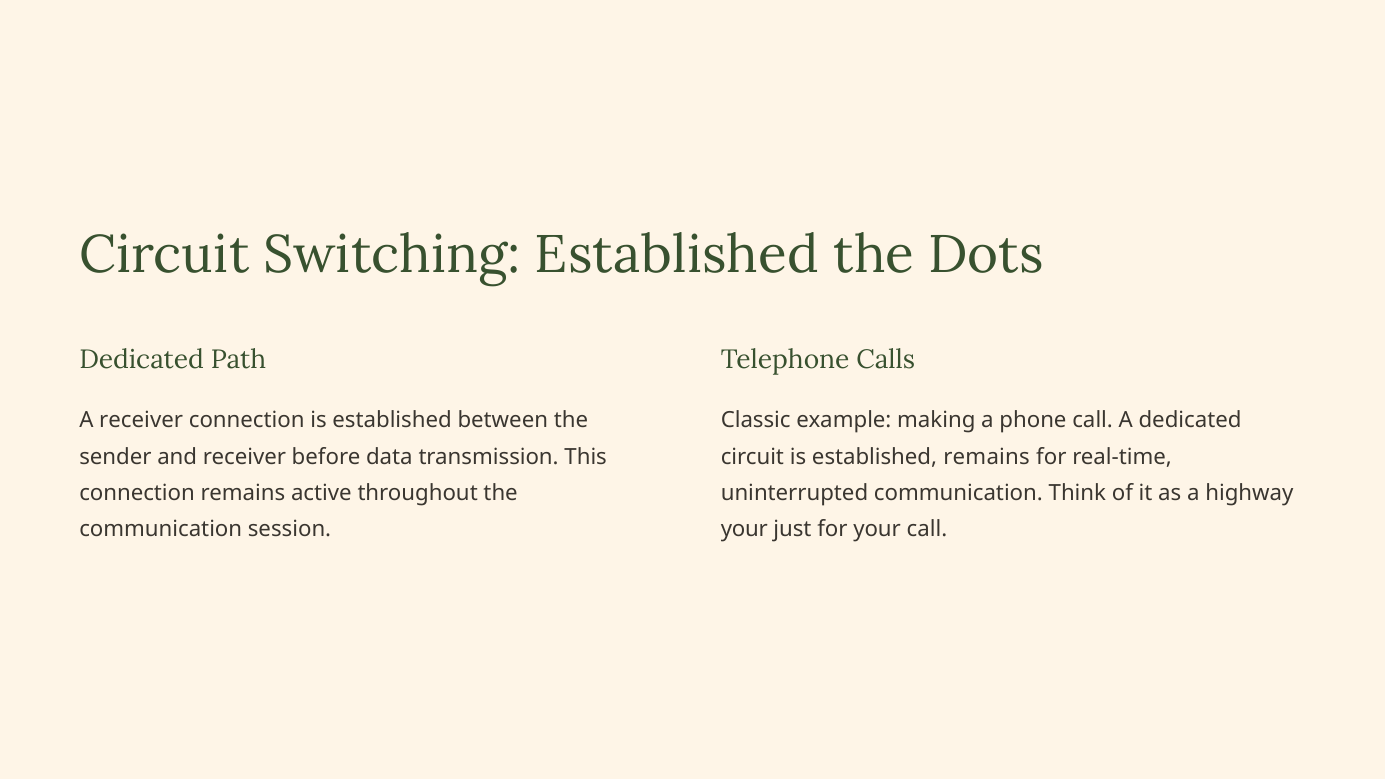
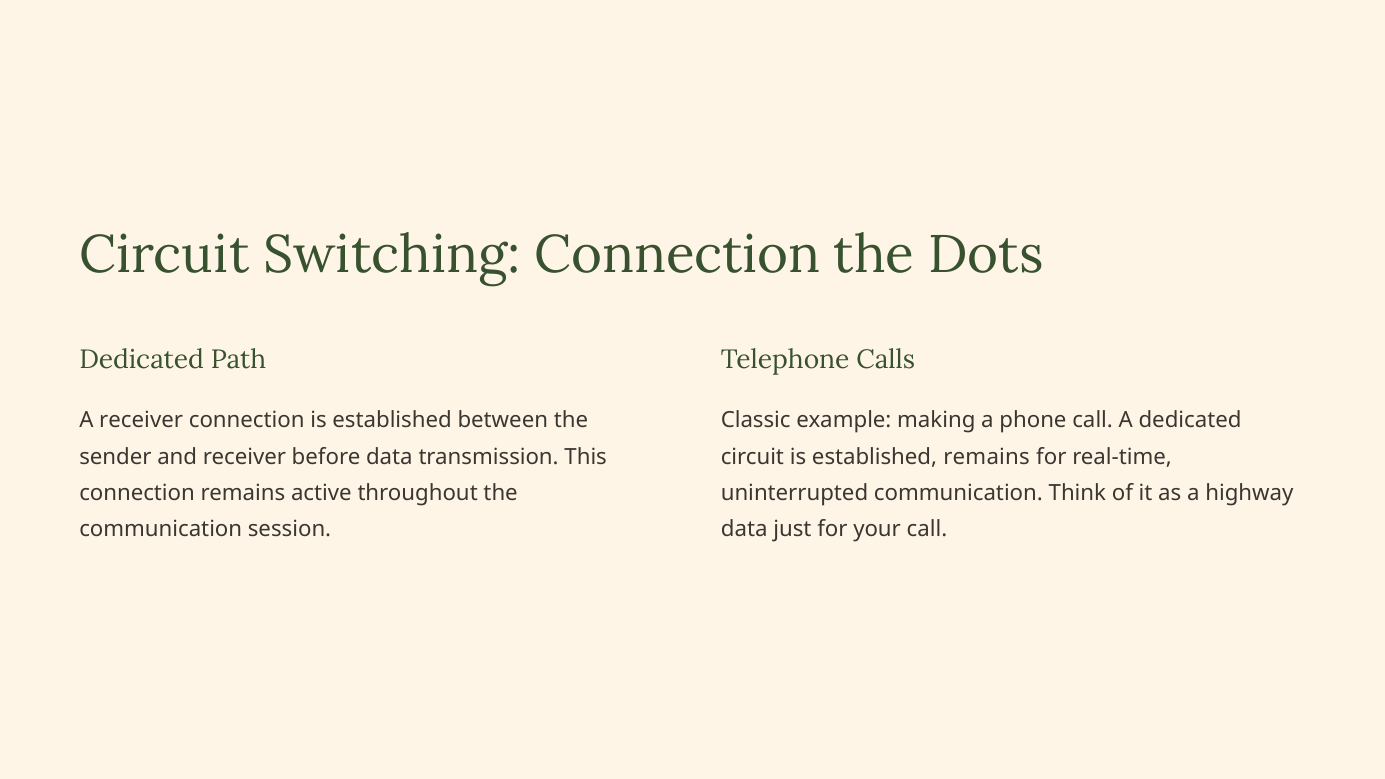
Switching Established: Established -> Connection
your at (744, 529): your -> data
